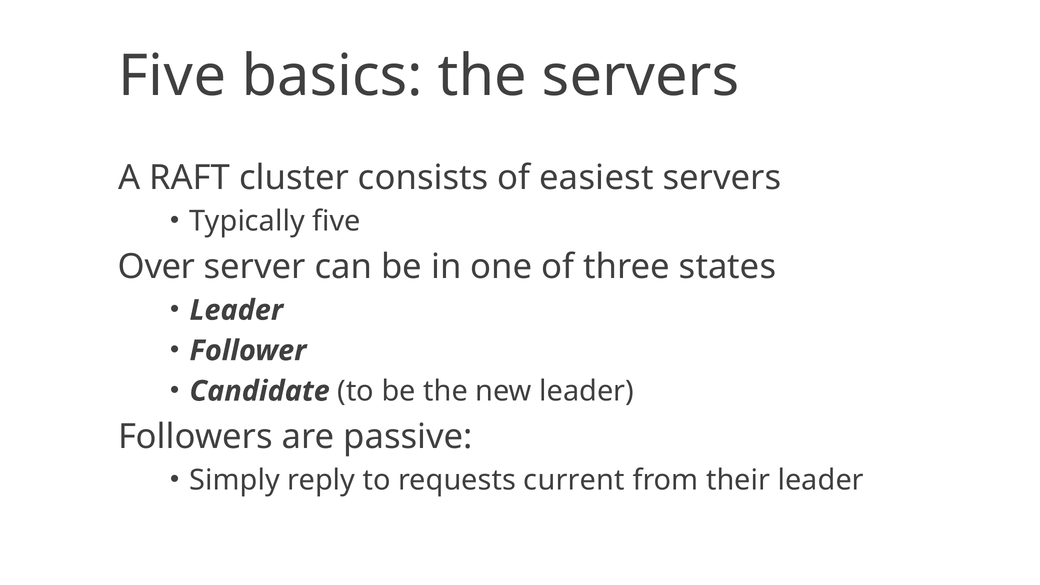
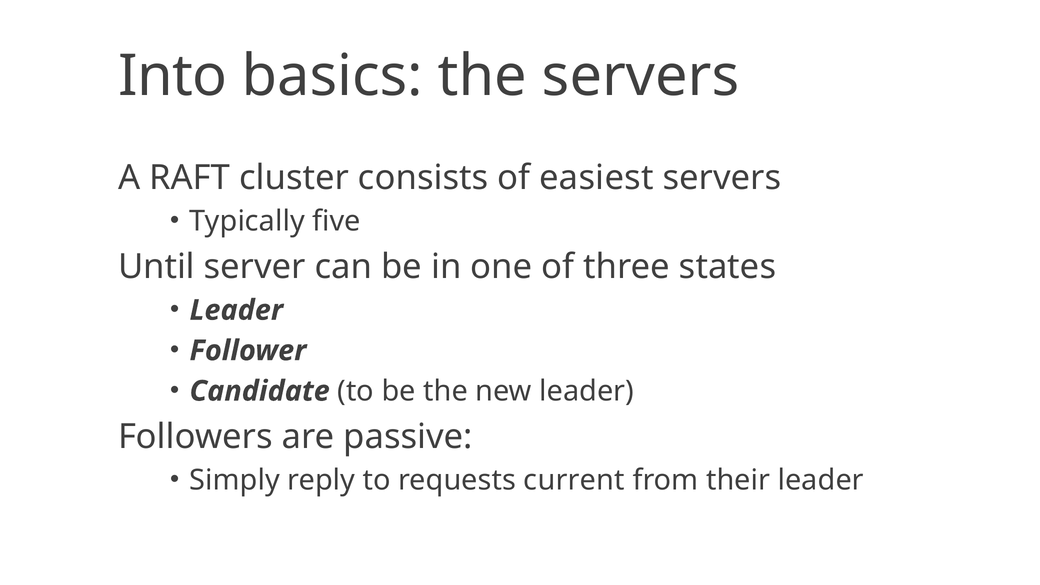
Five at (172, 76): Five -> Into
Over: Over -> Until
